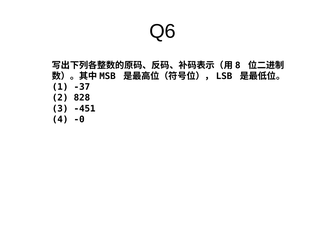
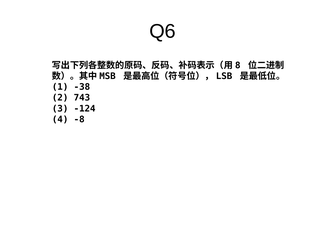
-37: -37 -> -38
828: 828 -> 743
-451: -451 -> -124
-0: -0 -> -8
